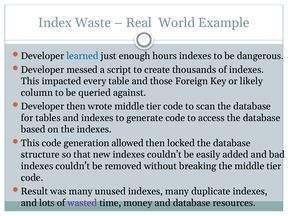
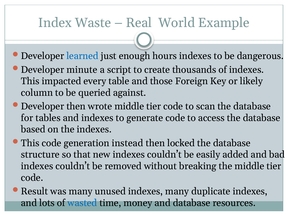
messed: messed -> minute
allowed: allowed -> instead
wasted colour: purple -> blue
